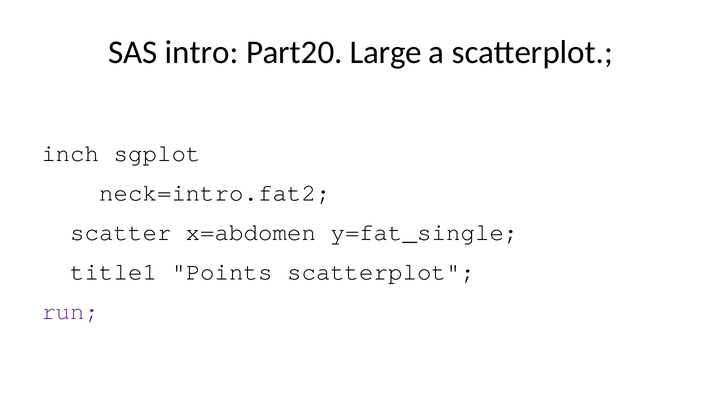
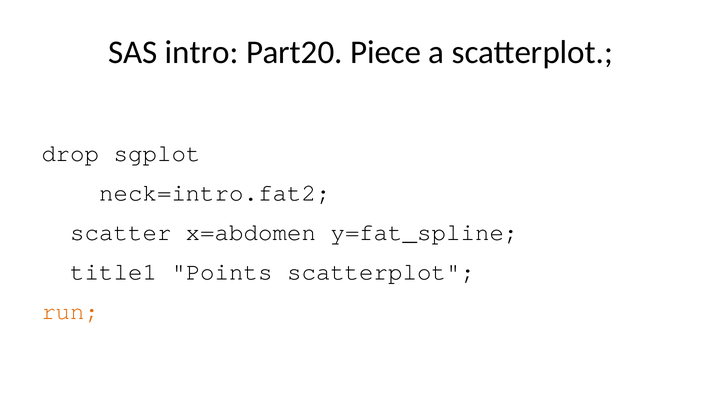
Large: Large -> Piece
inch: inch -> drop
y=fat_single: y=fat_single -> y=fat_spline
run colour: purple -> orange
